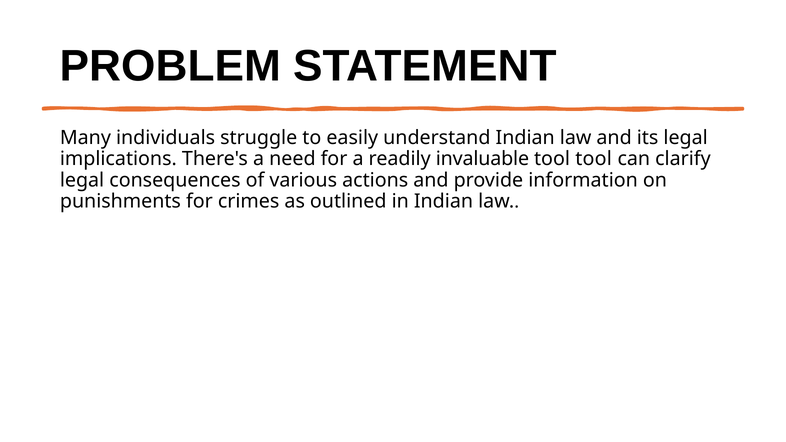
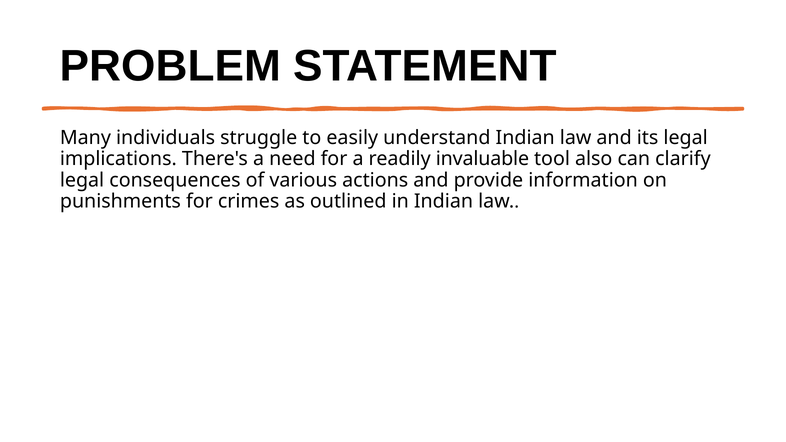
tool tool: tool -> also
